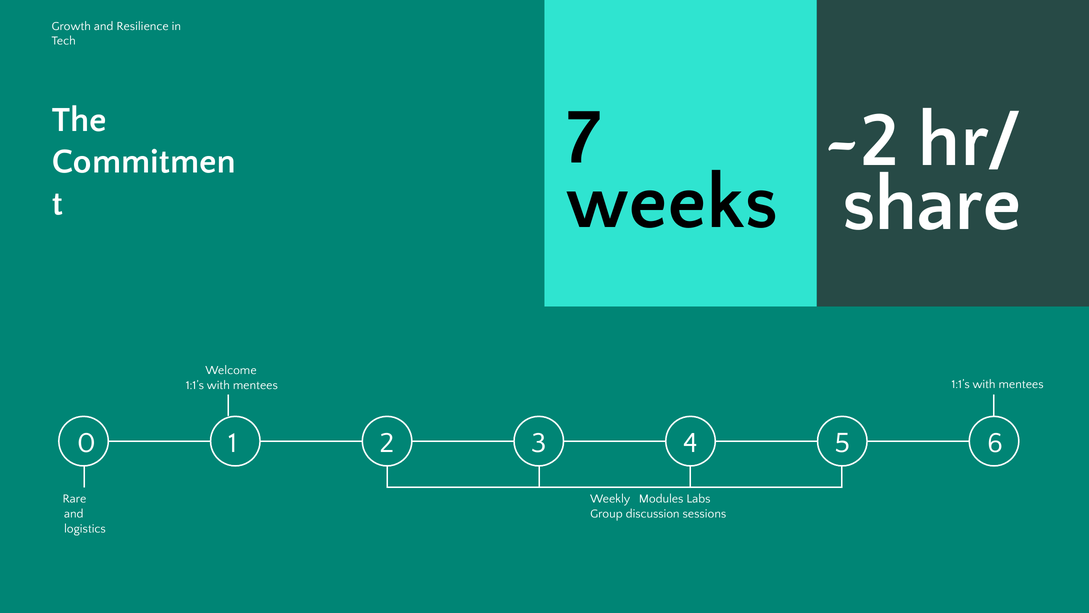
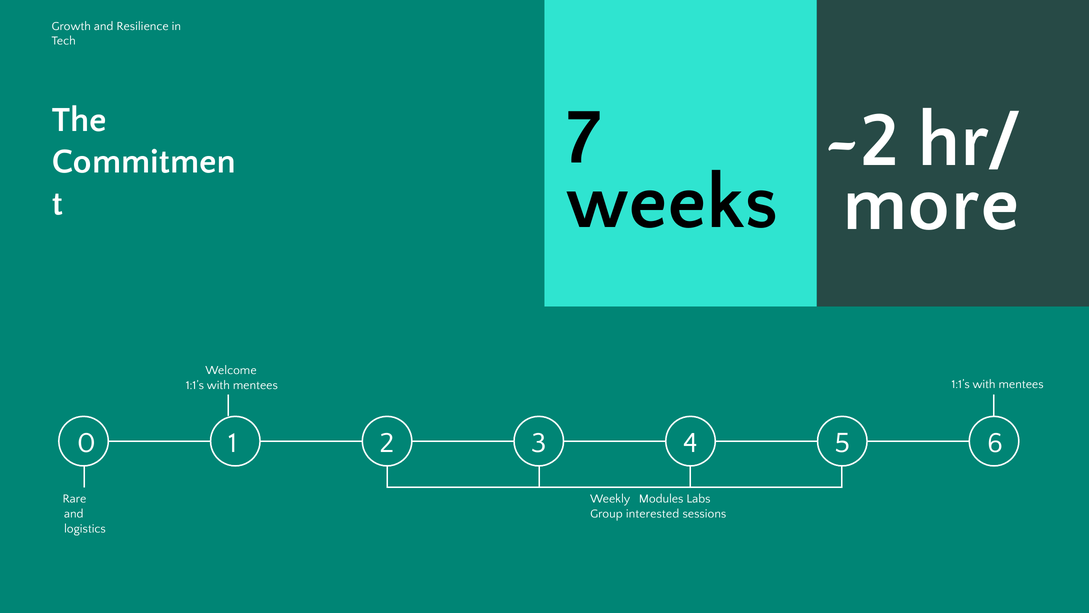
share: share -> more
discussion: discussion -> interested
